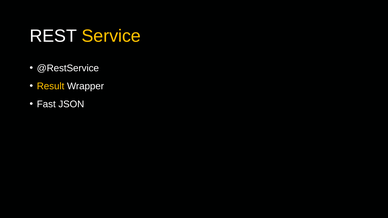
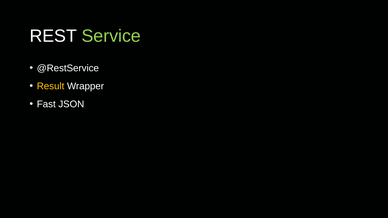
Service colour: yellow -> light green
